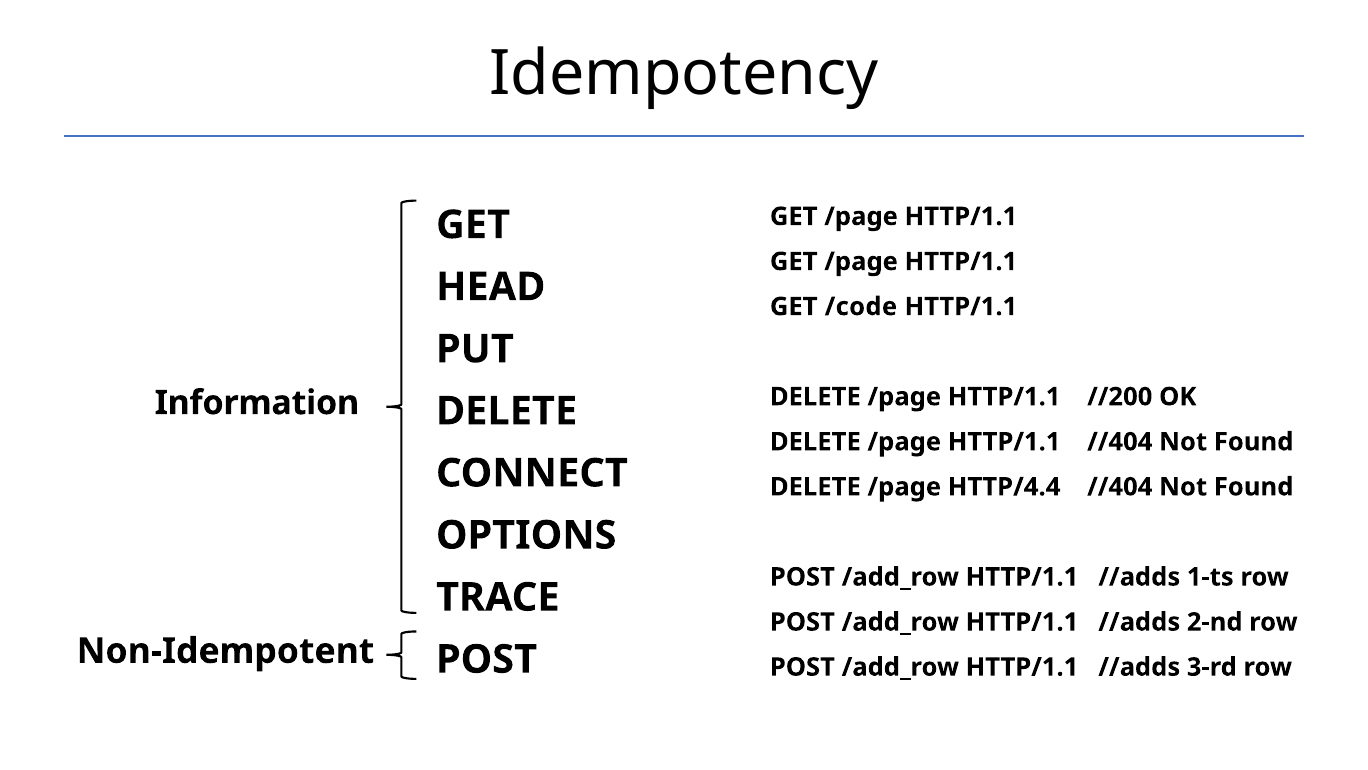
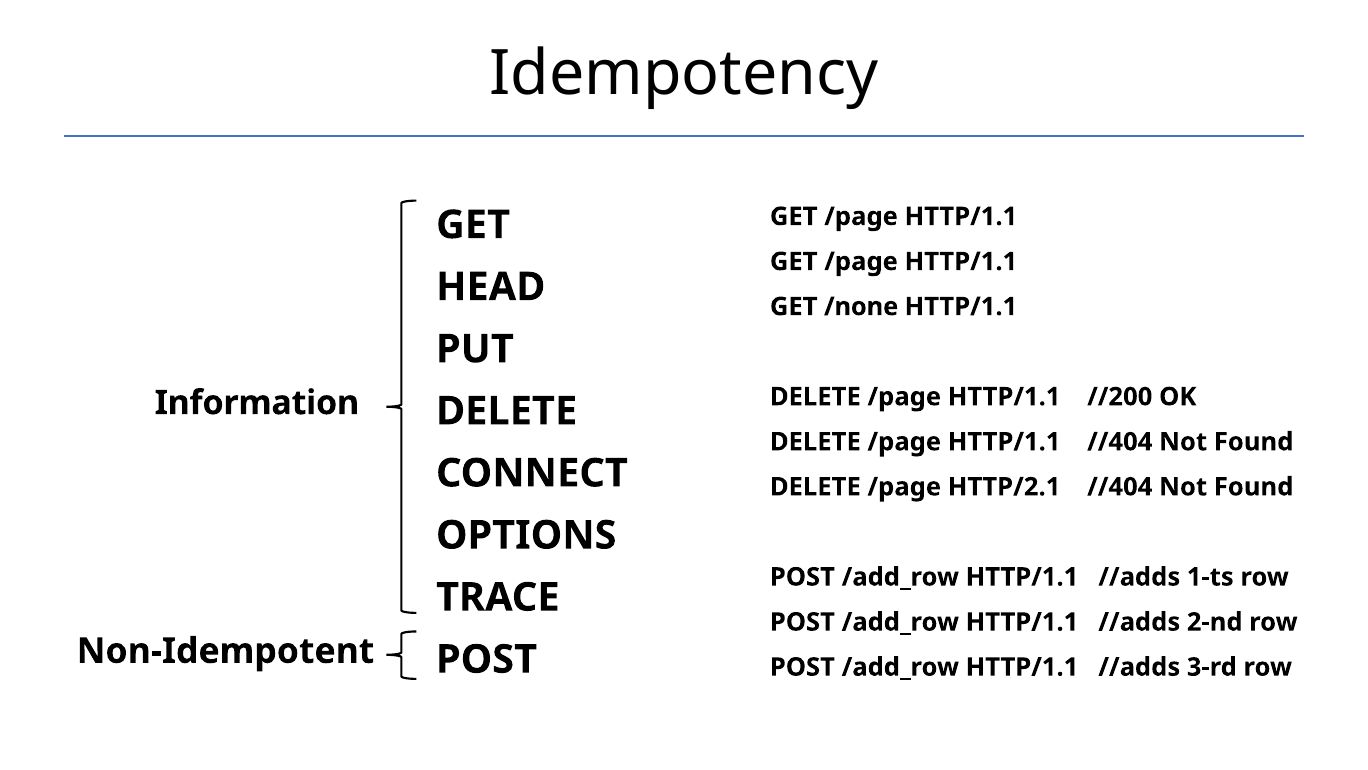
/code: /code -> /none
HTTP/4.4: HTTP/4.4 -> HTTP/2.1
